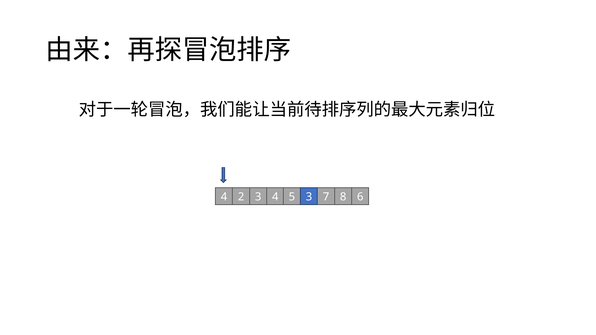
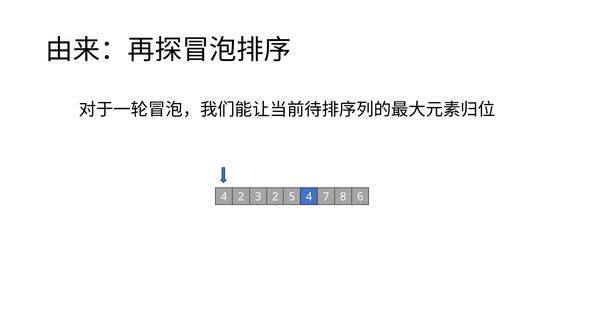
3 4: 4 -> 2
5 3: 3 -> 4
